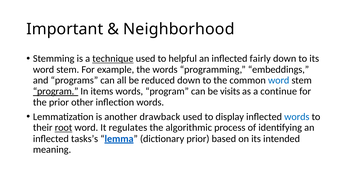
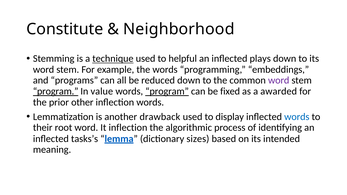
Important: Important -> Constitute
fairly: fairly -> plays
word at (279, 80) colour: blue -> purple
items: items -> value
program at (167, 91) underline: none -> present
visits: visits -> fixed
continue: continue -> awarded
root underline: present -> none
It regulates: regulates -> inflection
dictionary prior: prior -> sizes
